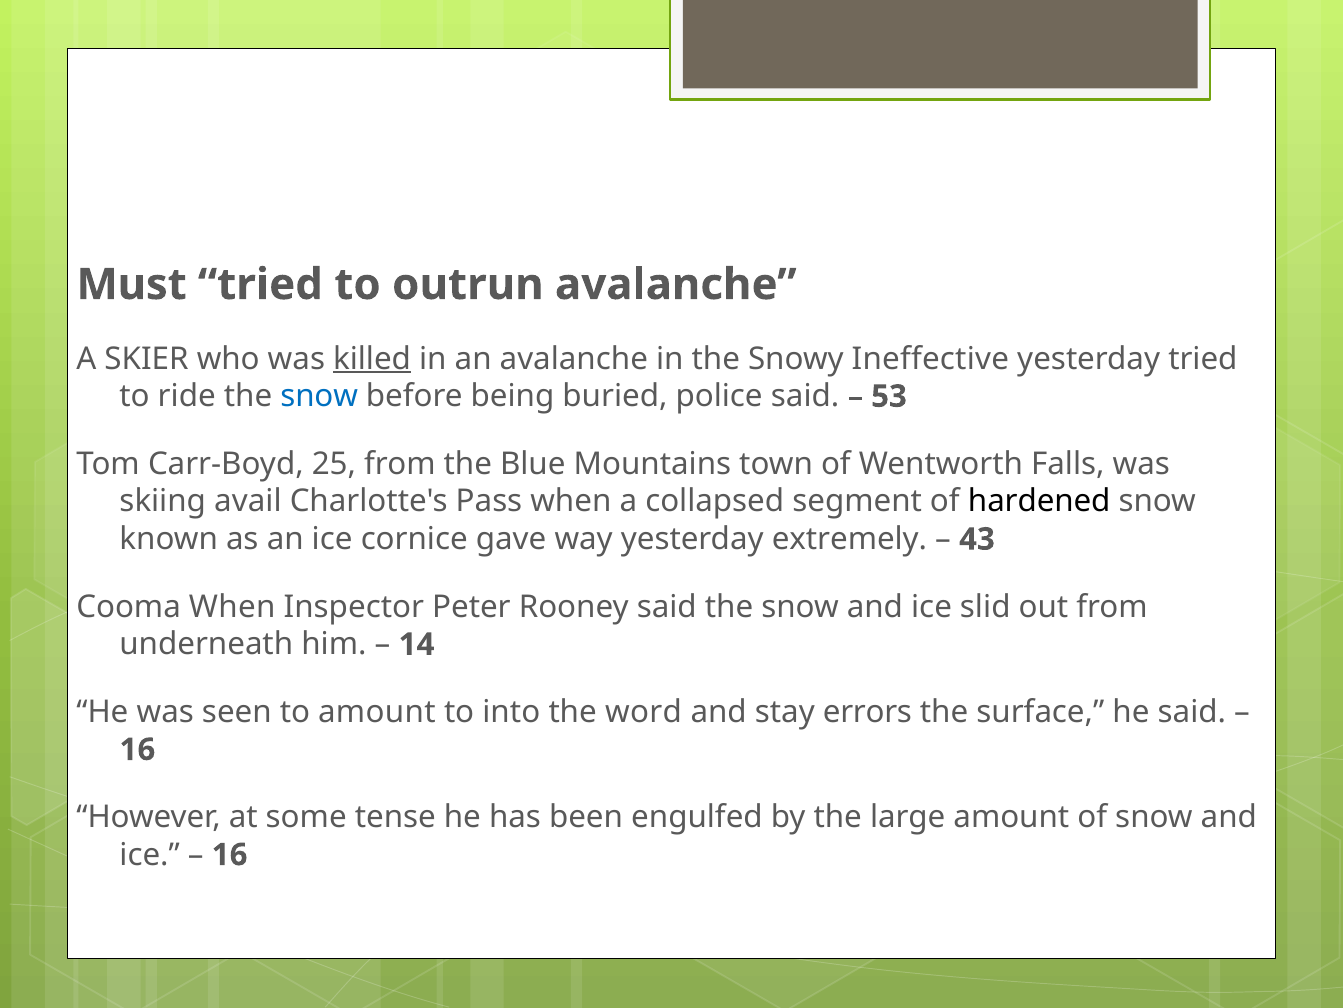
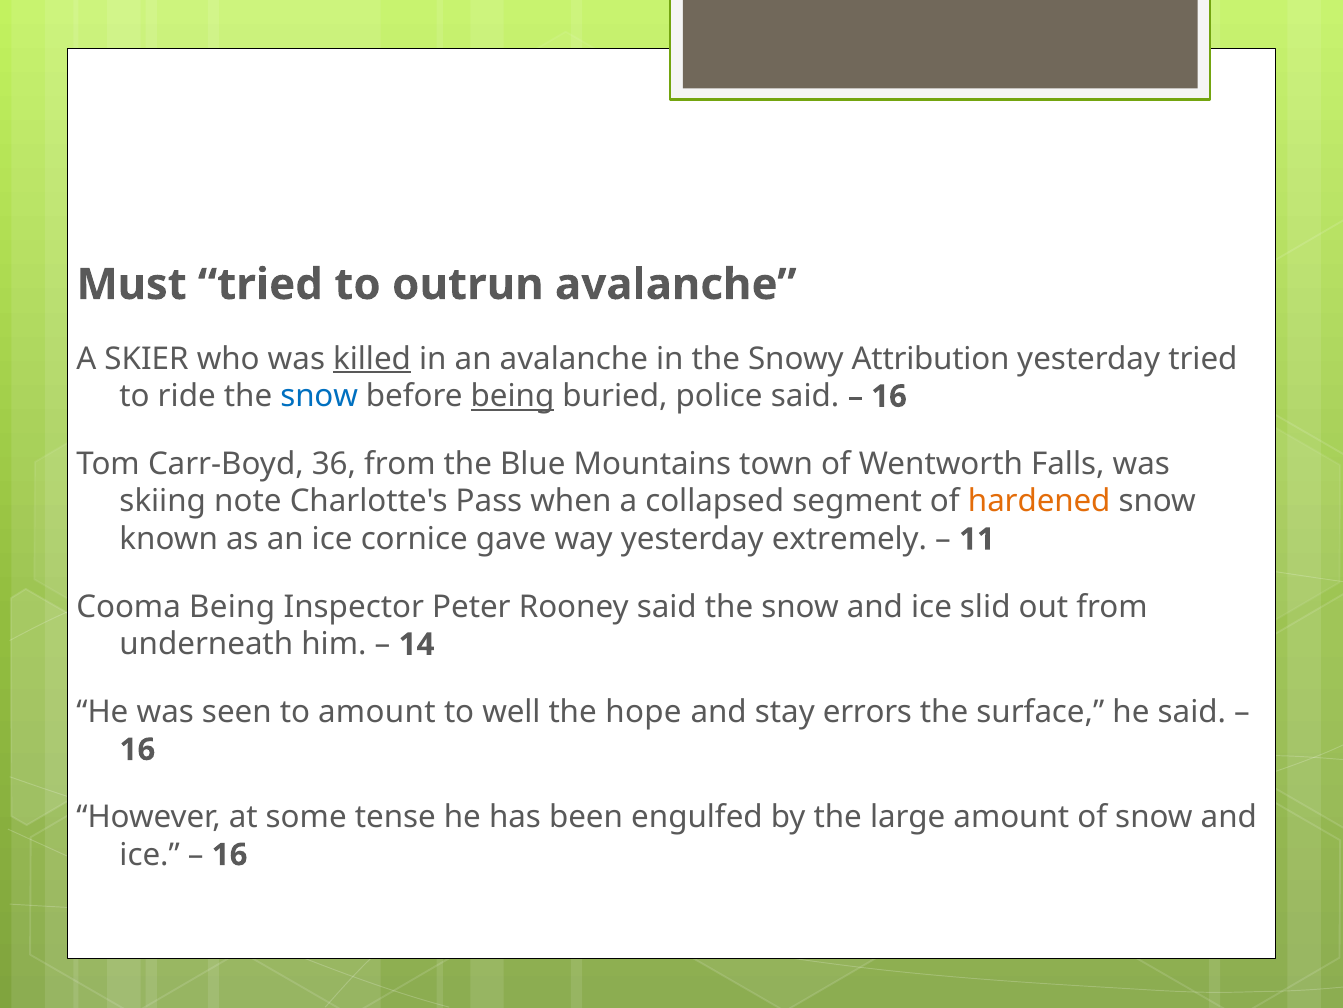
Ineffective: Ineffective -> Attribution
being at (513, 396) underline: none -> present
53 at (889, 396): 53 -> 16
25: 25 -> 36
avail: avail -> note
hardened colour: black -> orange
43: 43 -> 11
Cooma When: When -> Being
into: into -> well
word: word -> hope
